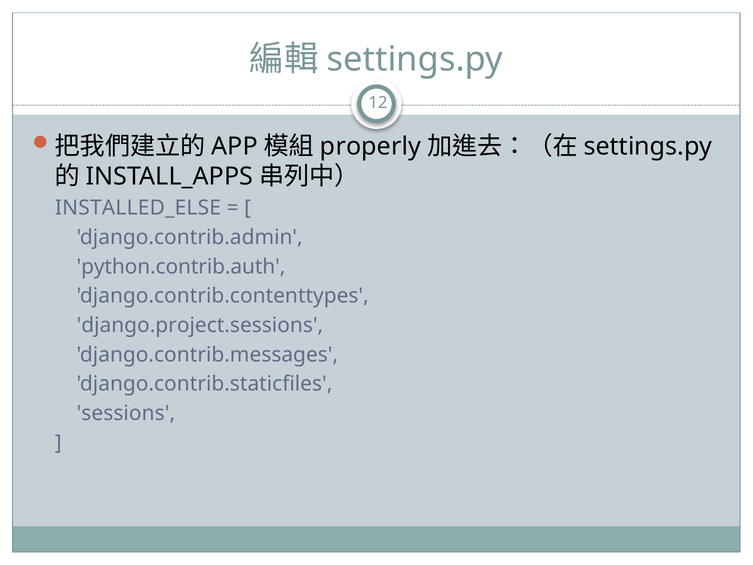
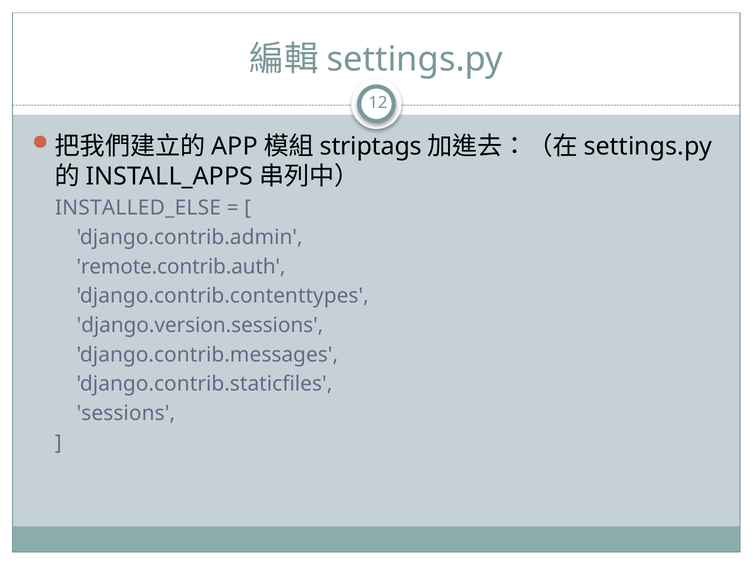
properly: properly -> striptags
python.contrib.auth: python.contrib.auth -> remote.contrib.auth
django.project.sessions: django.project.sessions -> django.version.sessions
